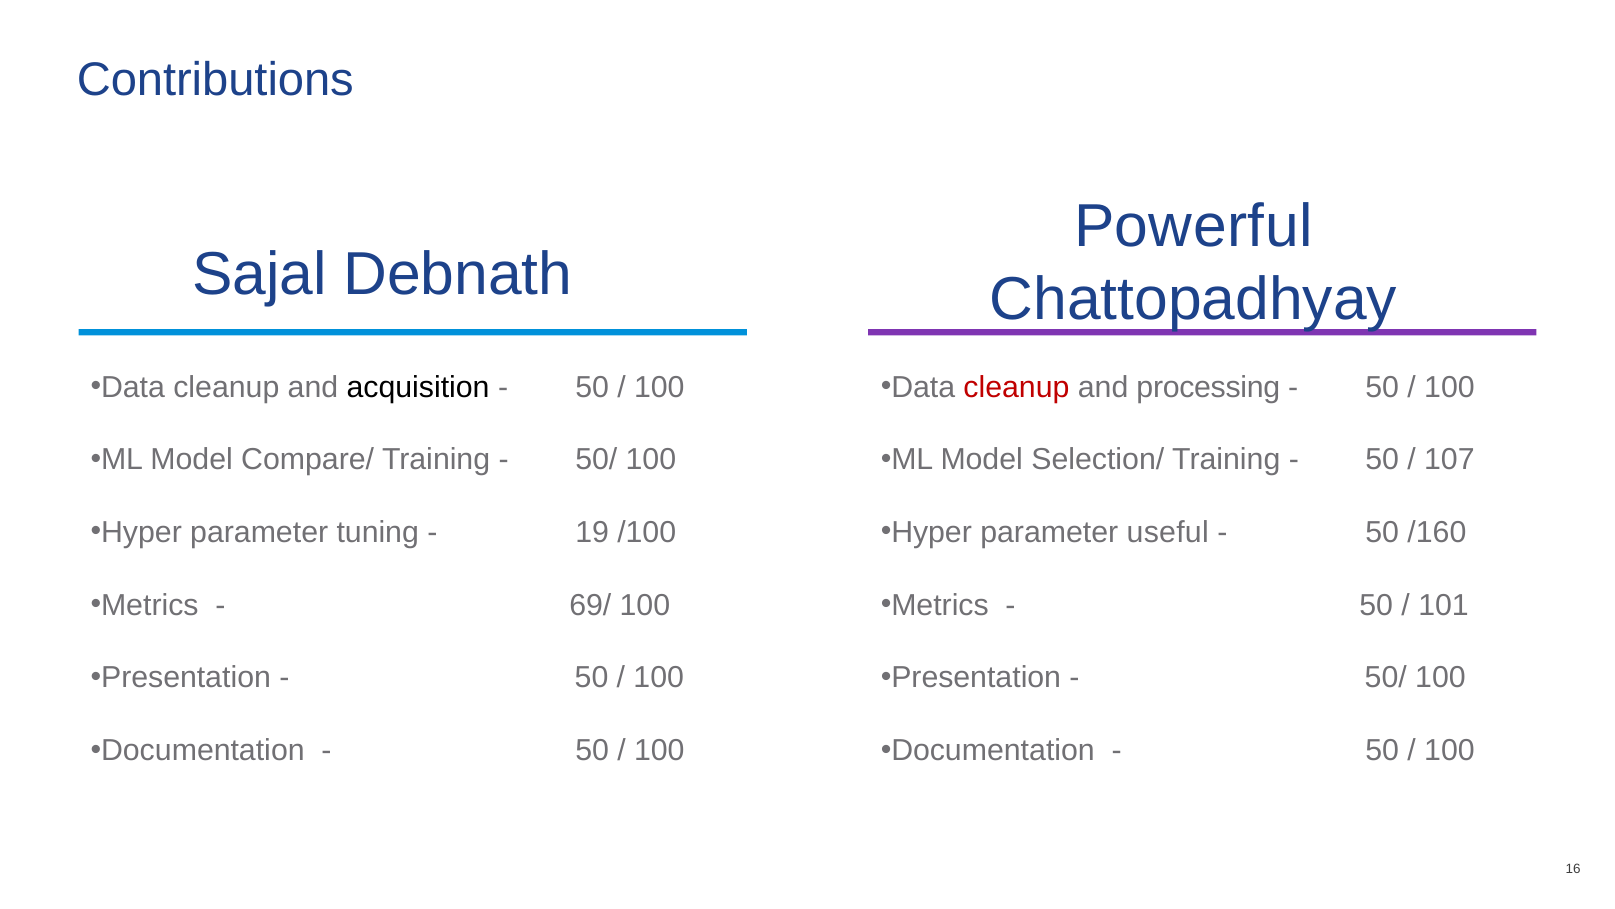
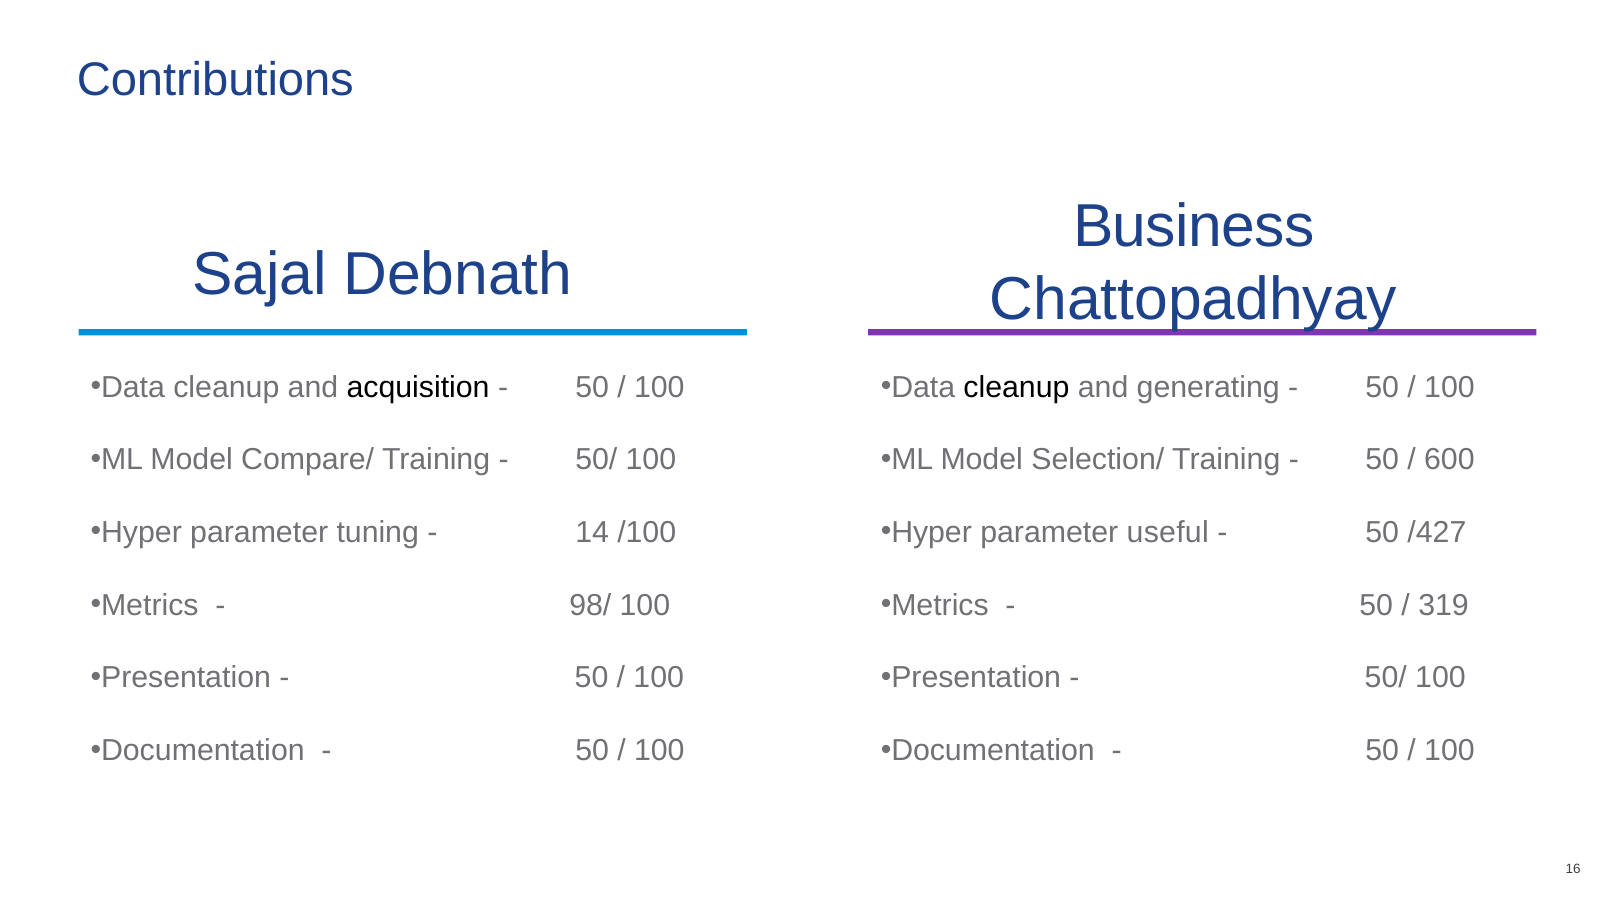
Powerful: Powerful -> Business
cleanup at (1016, 387) colour: red -> black
processing: processing -> generating
107: 107 -> 600
19: 19 -> 14
/160: /160 -> /427
69/: 69/ -> 98/
101: 101 -> 319
